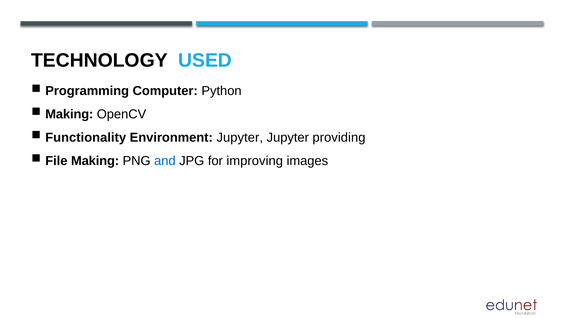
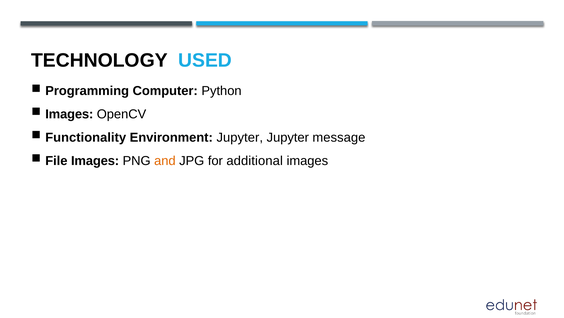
Making at (69, 114): Making -> Images
providing: providing -> message
File Making: Making -> Images
and colour: blue -> orange
improving: improving -> additional
